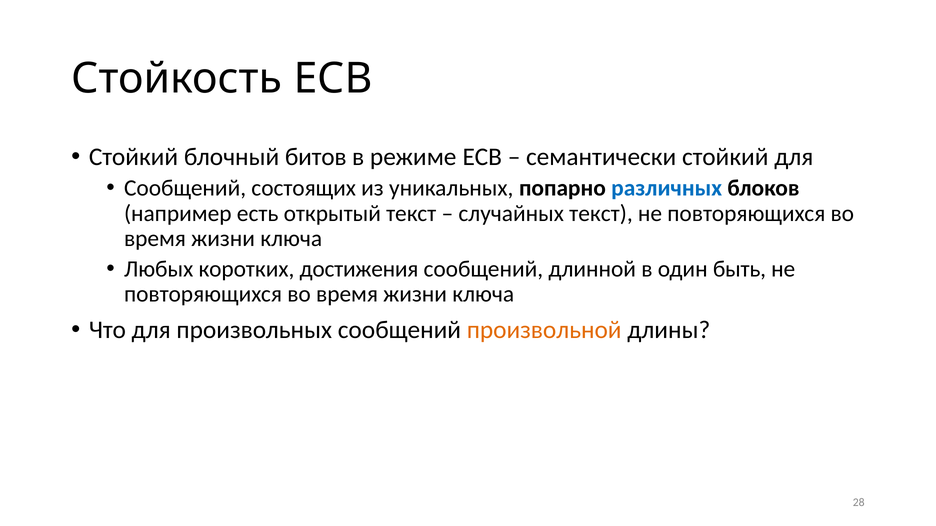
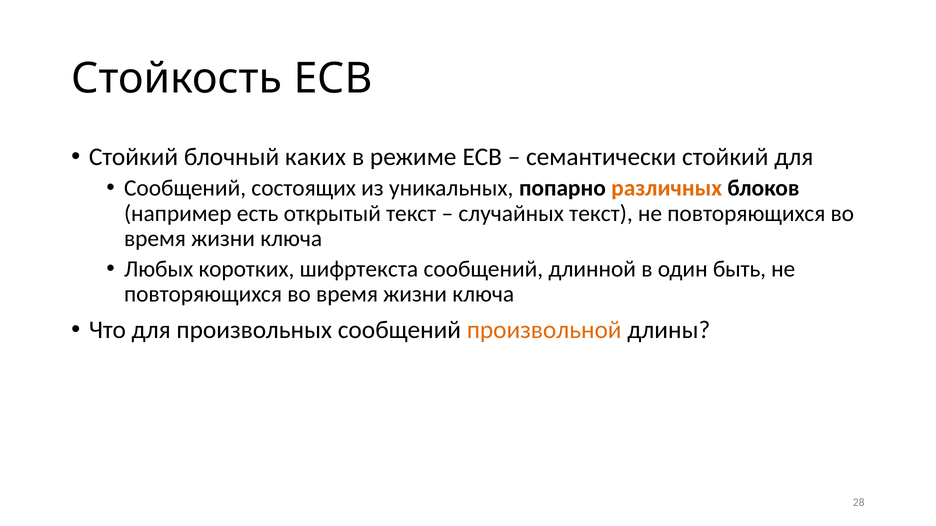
битов: битов -> каких
различных colour: blue -> orange
достижения: достижения -> шифртекста
